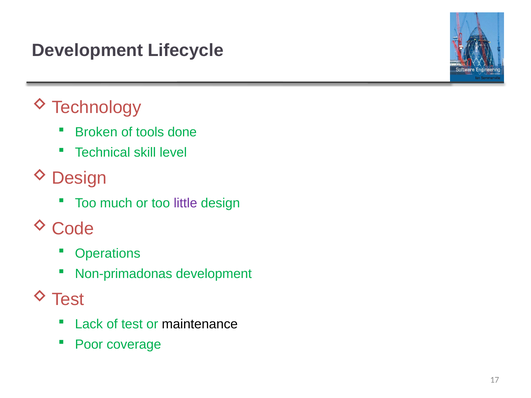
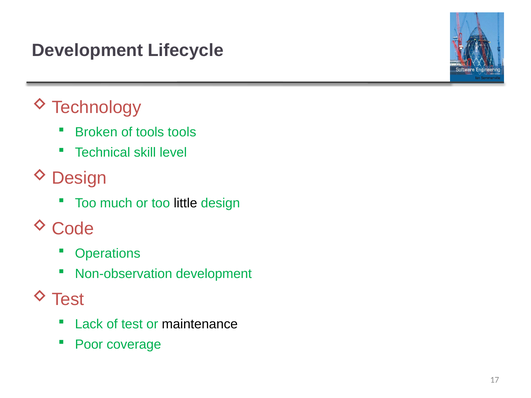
tools done: done -> tools
little colour: purple -> black
Non-primadonas: Non-primadonas -> Non-observation
